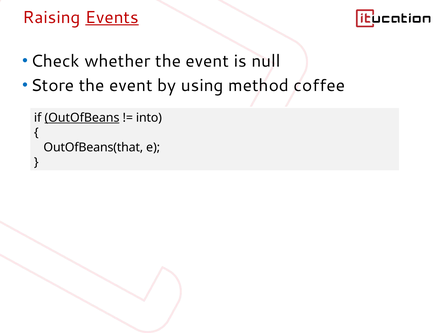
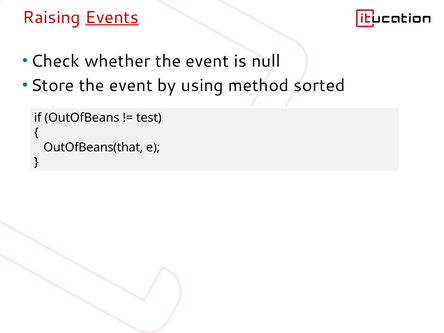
coffee: coffee -> sorted
OutOfBeans underline: present -> none
into: into -> test
